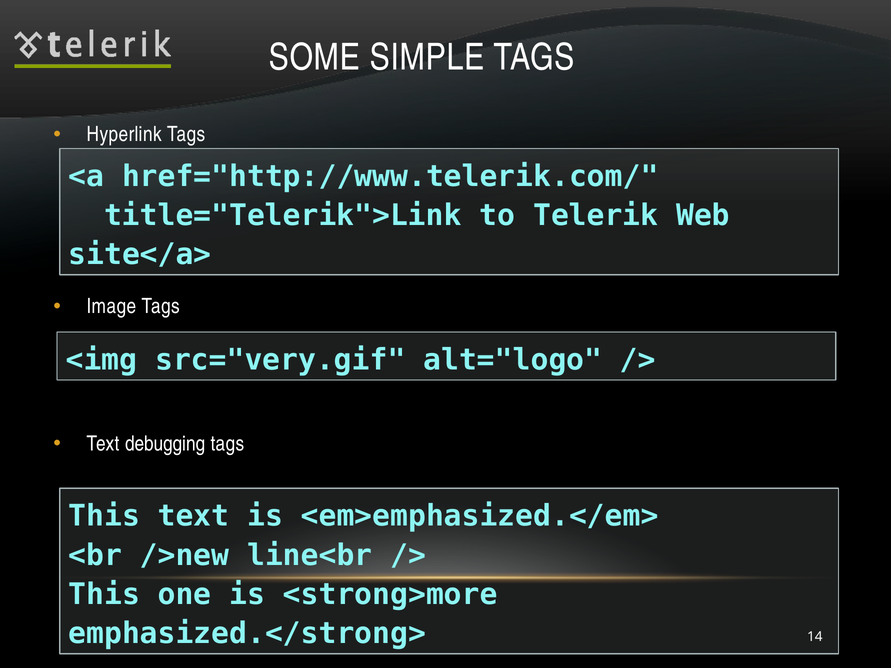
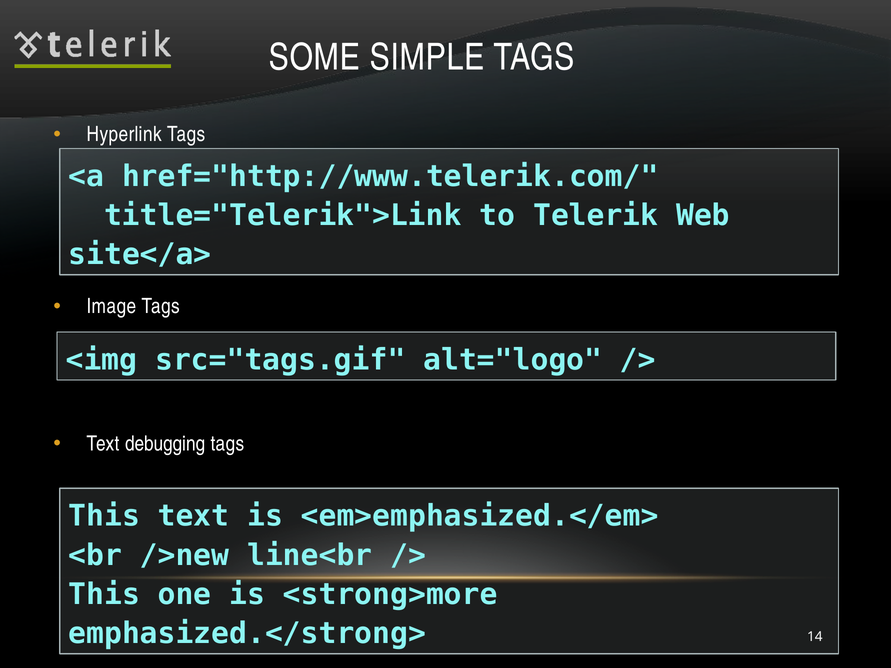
src="very.gif: src="very.gif -> src="tags.gif
